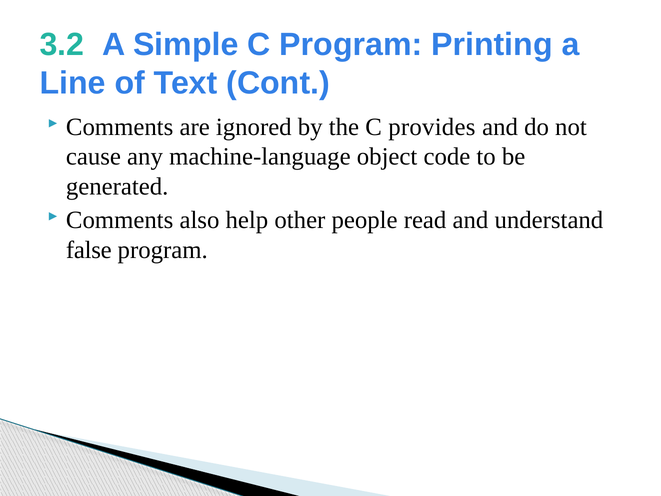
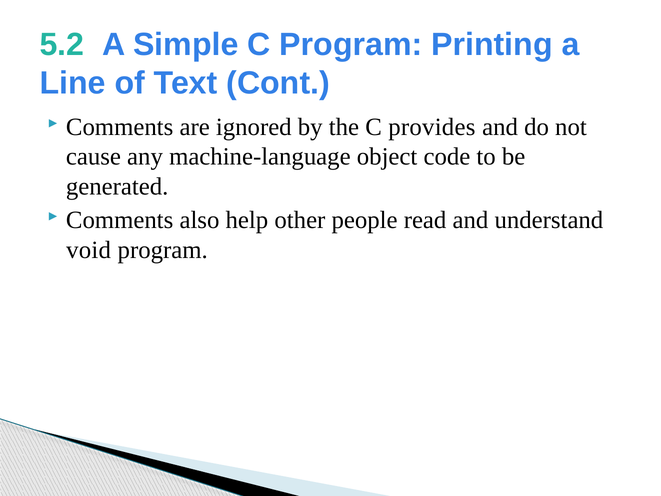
3.2: 3.2 -> 5.2
false: false -> void
